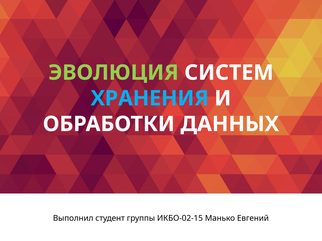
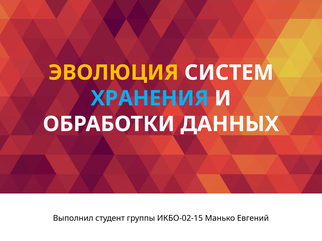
ЭВОЛЮЦИЯ colour: light green -> yellow
